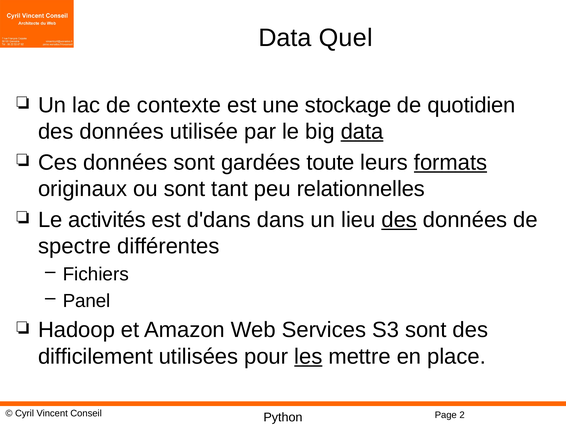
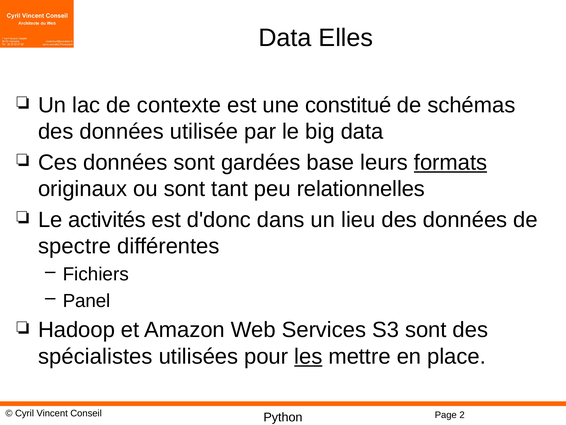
Quel: Quel -> Elles
stockage: stockage -> constitué
quotidien: quotidien -> schémas
data at (362, 131) underline: present -> none
toute: toute -> base
d'dans: d'dans -> d'donc
des at (399, 220) underline: present -> none
difficilement: difficilement -> spécialistes
